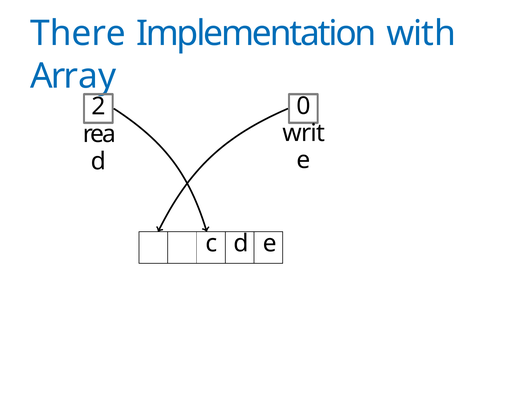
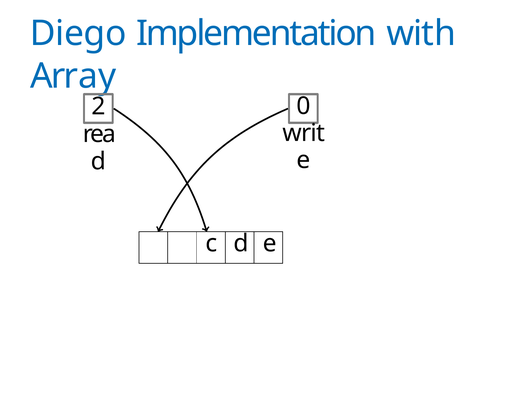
There: There -> Diego
